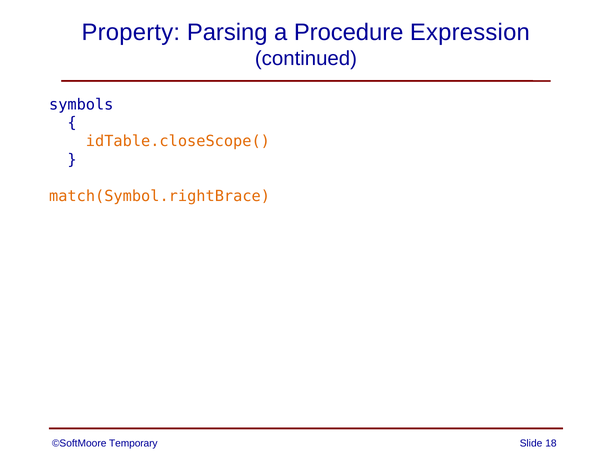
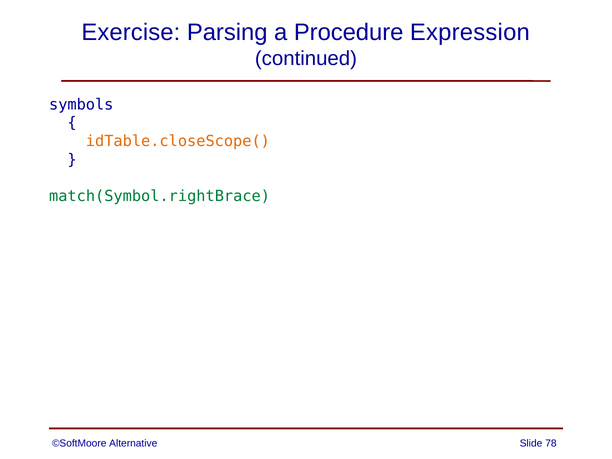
Property: Property -> Exercise
match(Symbol.rightBrace colour: orange -> green
Temporary: Temporary -> Alternative
18: 18 -> 78
